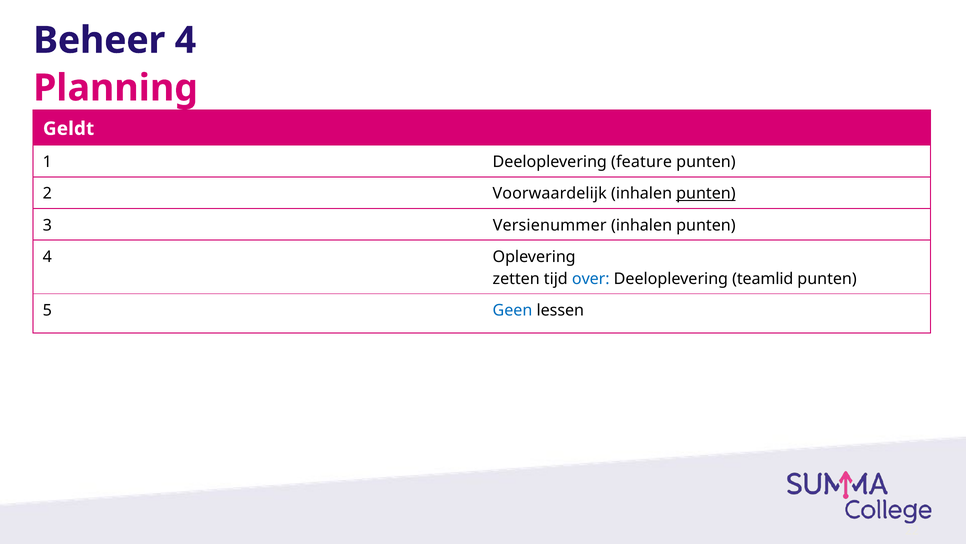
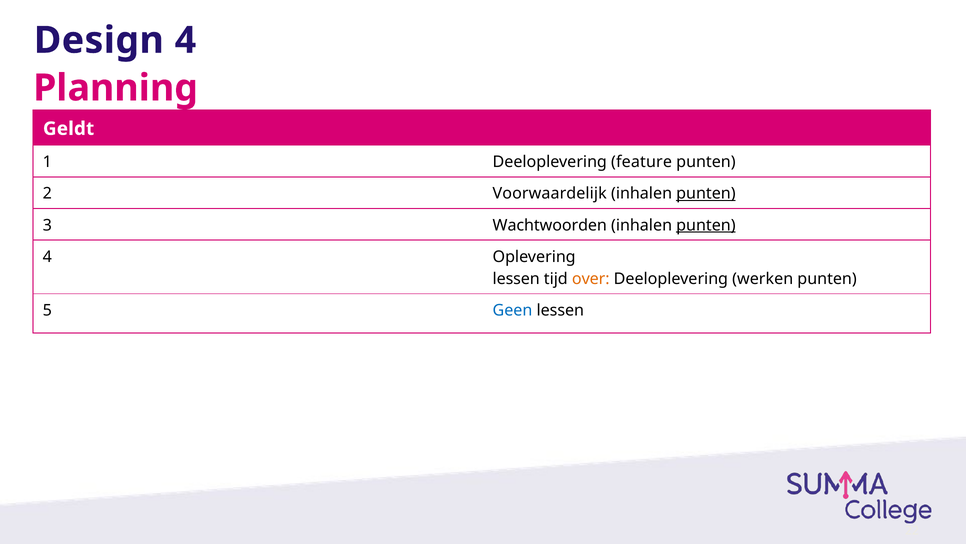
Beheer: Beheer -> Design
Versienummer: Versienummer -> Wachtwoorden
punten at (706, 225) underline: none -> present
zetten at (516, 279): zetten -> lessen
over colour: blue -> orange
teamlid: teamlid -> werken
